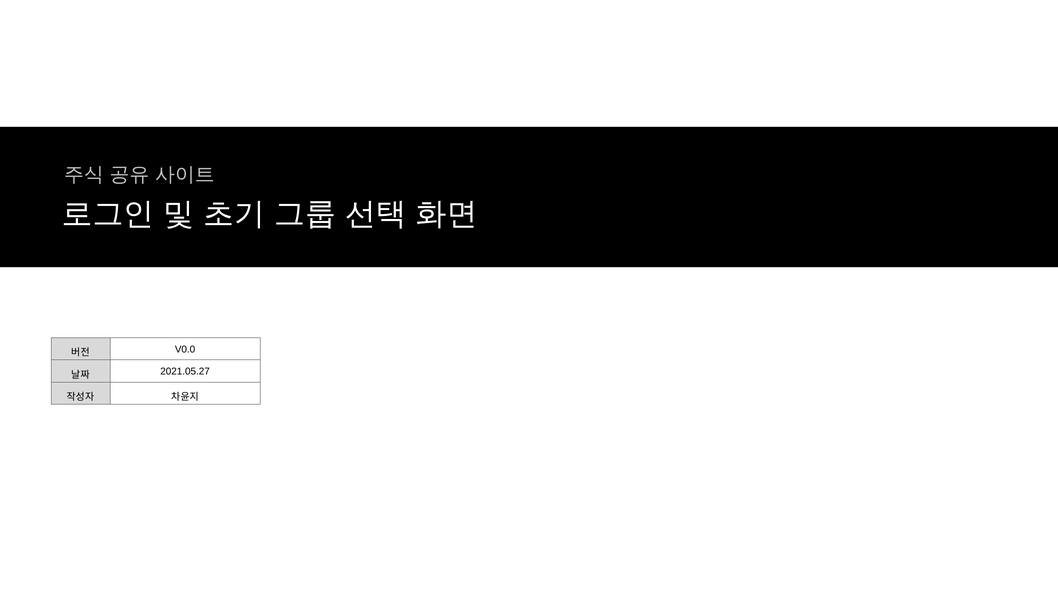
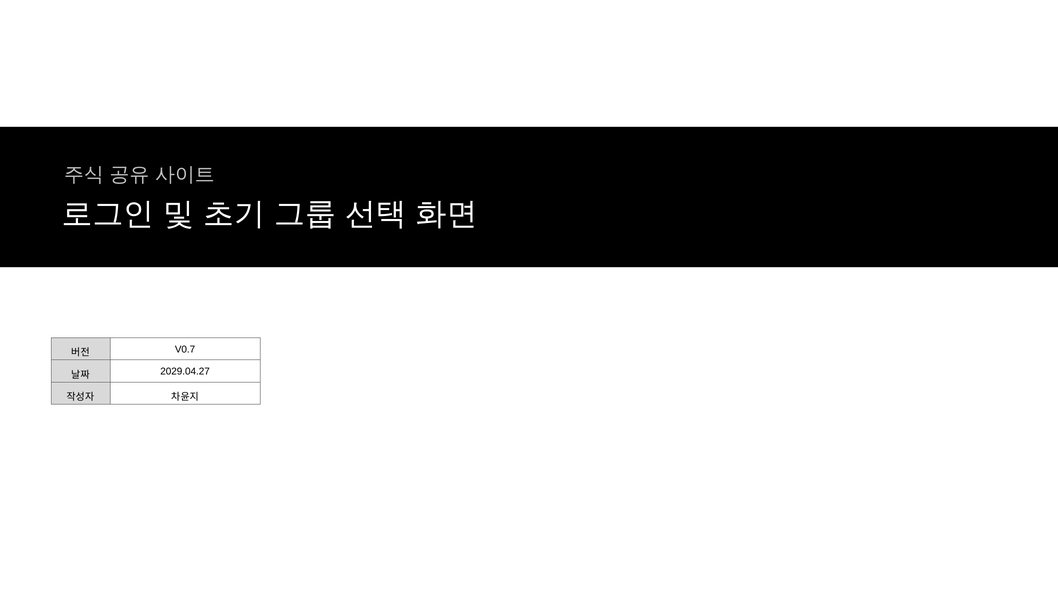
V0.0: V0.0 -> V0.7
2021.05.27: 2021.05.27 -> 2029.04.27
